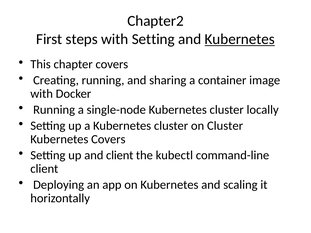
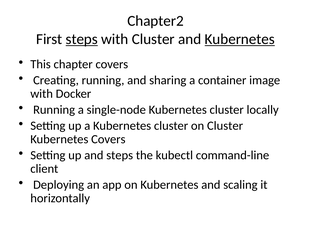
steps at (82, 39) underline: none -> present
with Setting: Setting -> Cluster
and client: client -> steps
